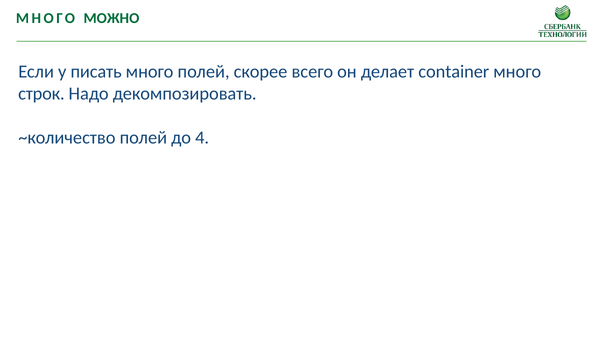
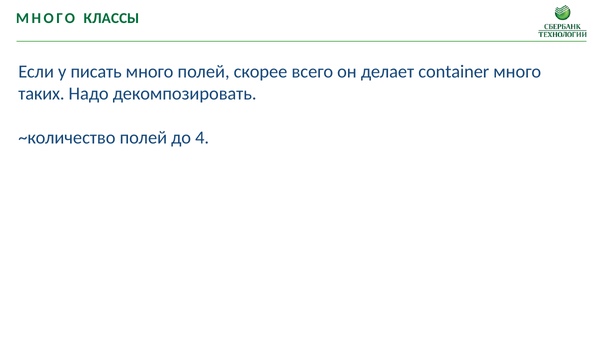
МОЖНО: МОЖНО -> КЛАССЫ
строк: строк -> таких
